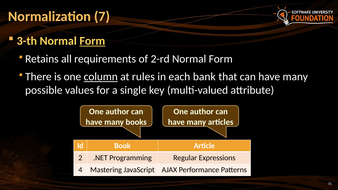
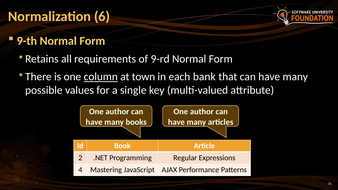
7: 7 -> 6
3-th: 3-th -> 9-th
Form at (92, 41) underline: present -> none
2-rd: 2-rd -> 9-rd
rules: rules -> town
